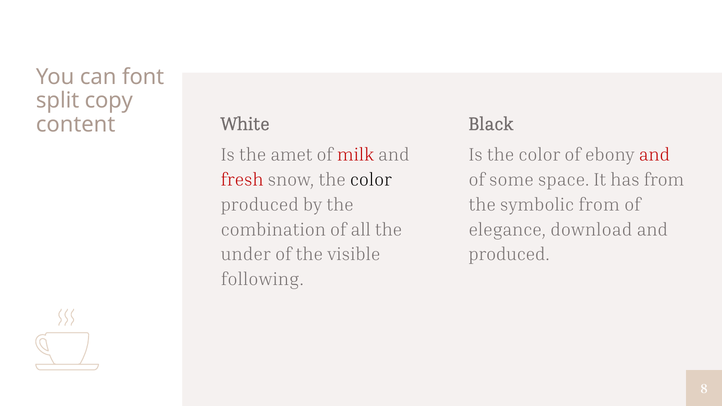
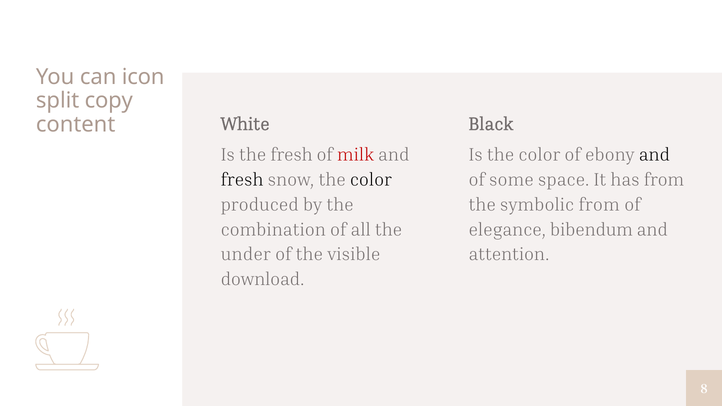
font: font -> icon
the amet: amet -> fresh
and at (654, 155) colour: red -> black
fresh at (242, 180) colour: red -> black
download: download -> bibendum
produced at (509, 255): produced -> attention
following: following -> download
